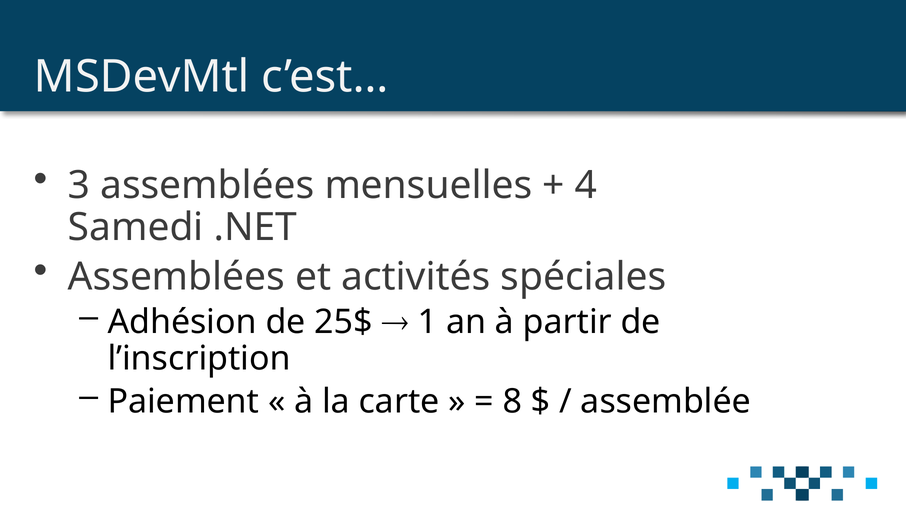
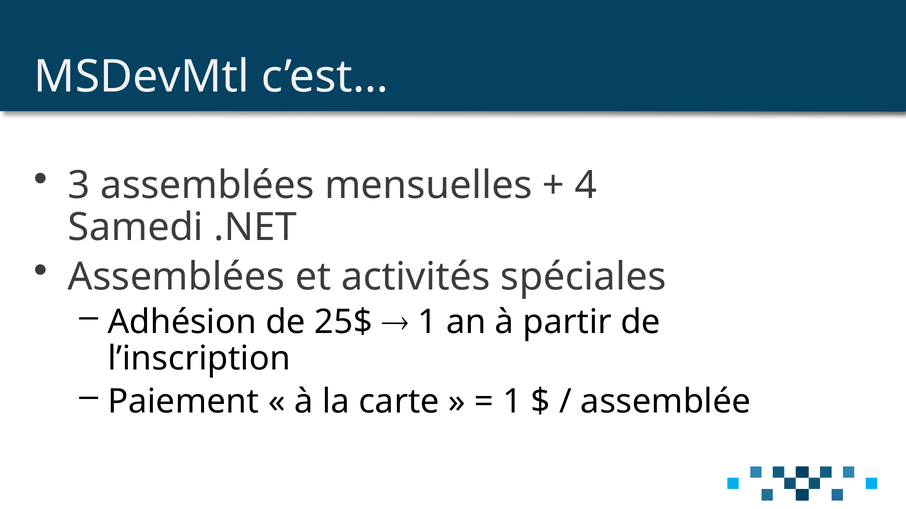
8 at (512, 402): 8 -> 1
